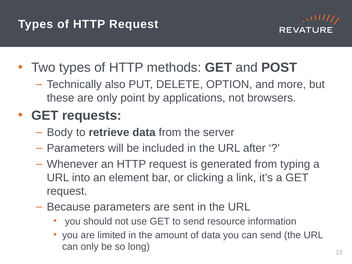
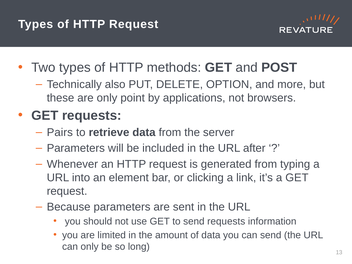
Body: Body -> Pairs
send resource: resource -> requests
